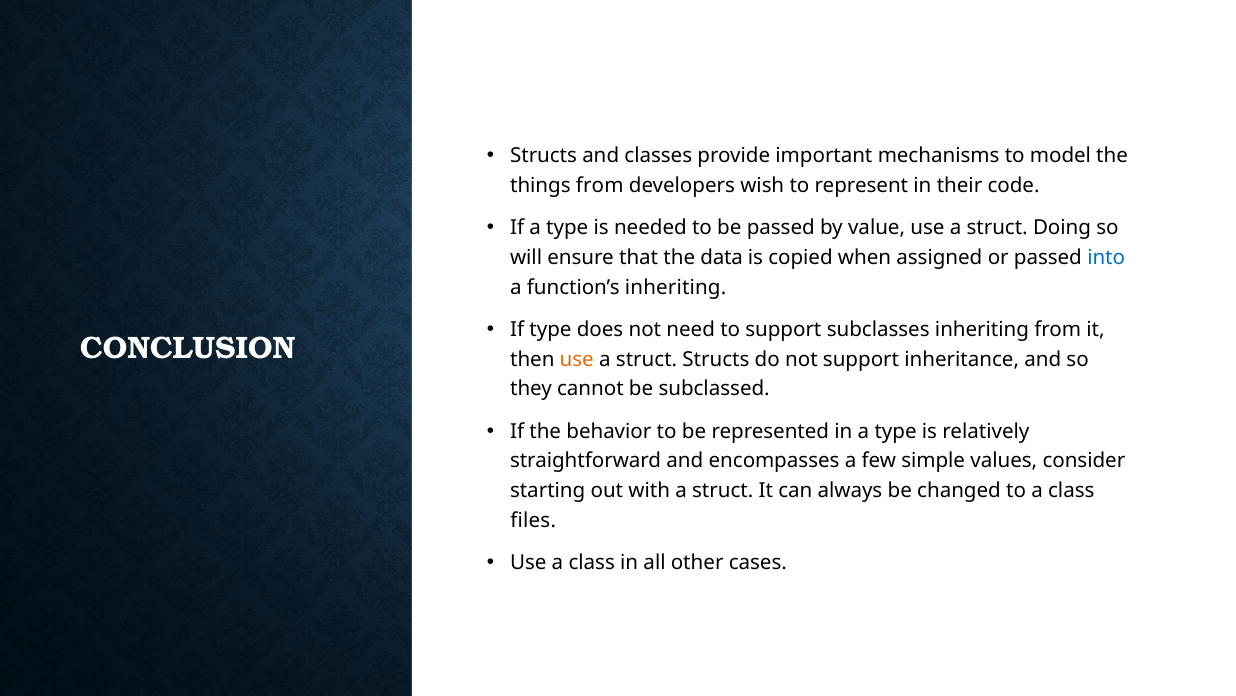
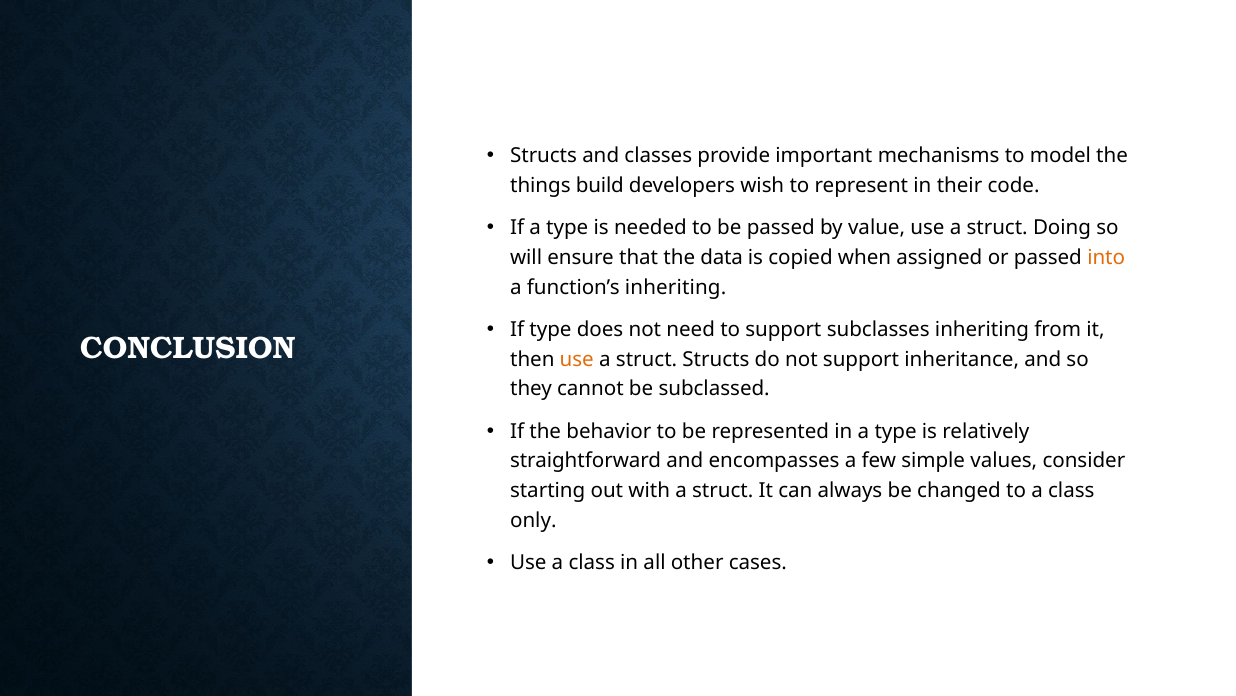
things from: from -> build
into colour: blue -> orange
files: files -> only
